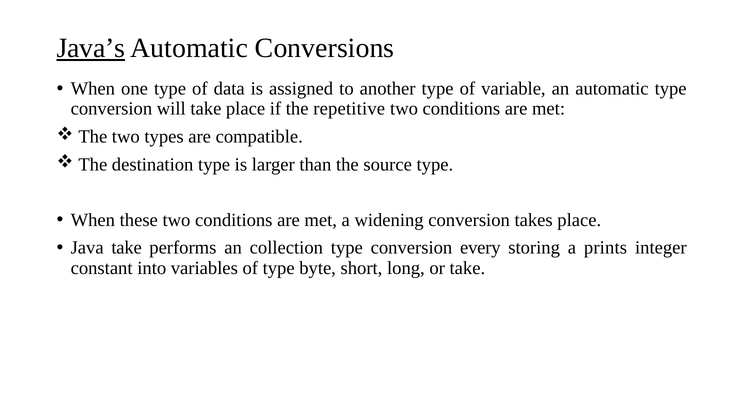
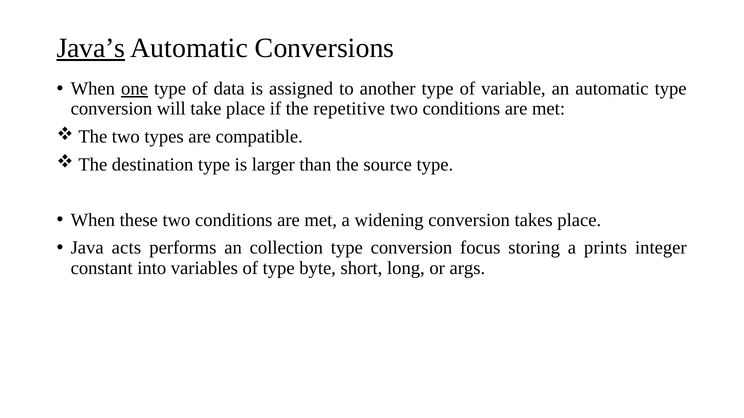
one underline: none -> present
Java take: take -> acts
every: every -> focus
or take: take -> args
